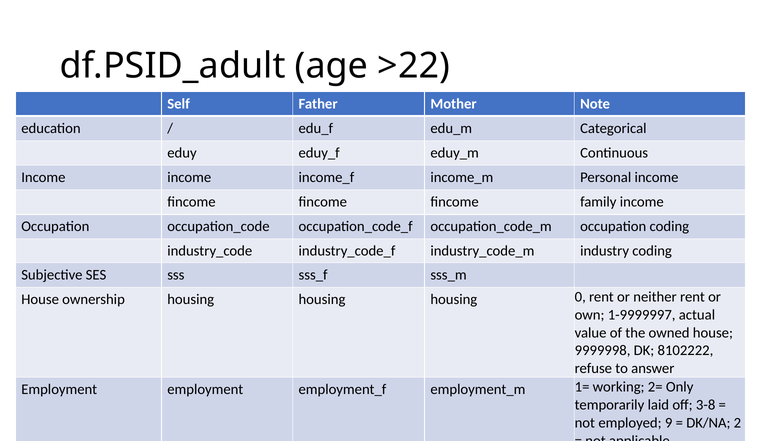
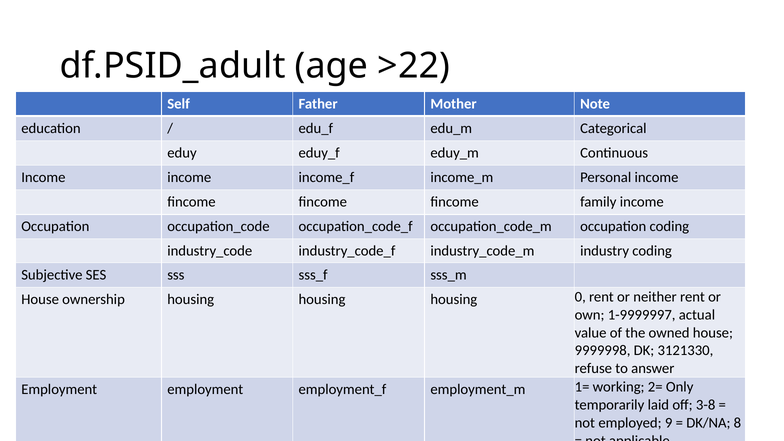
8102222: 8102222 -> 3121330
2: 2 -> 8
